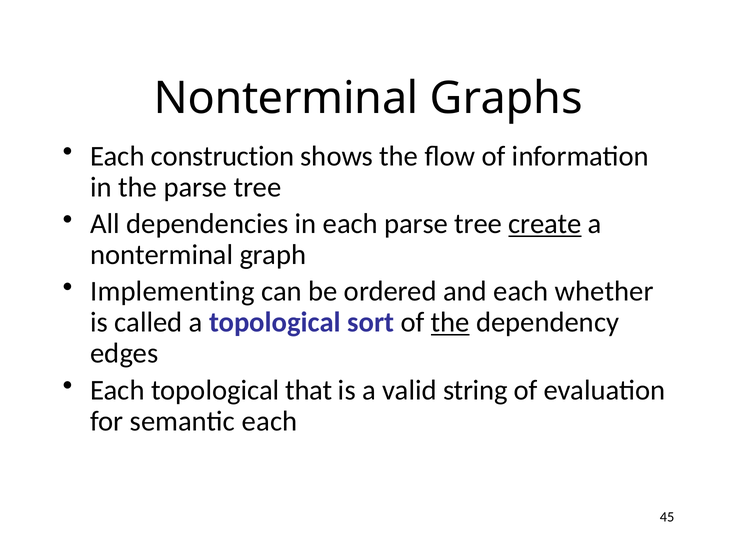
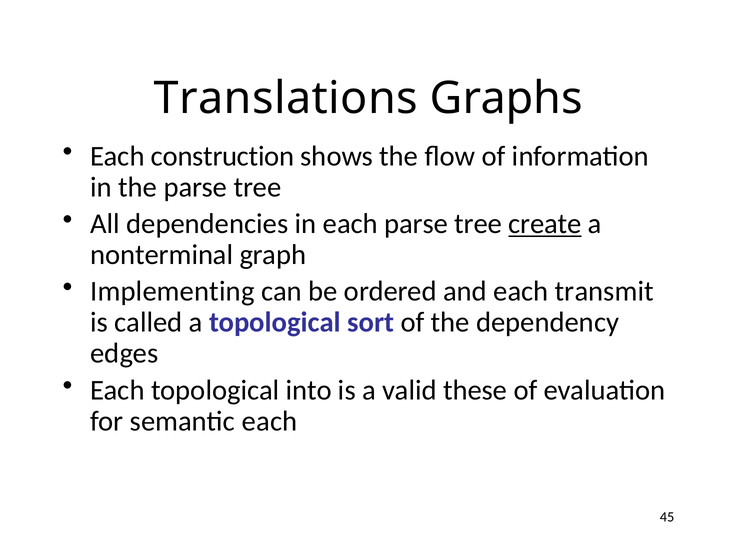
Nonterminal at (286, 98): Nonterminal -> Translations
whether: whether -> transmit
the at (450, 322) underline: present -> none
that: that -> into
string: string -> these
